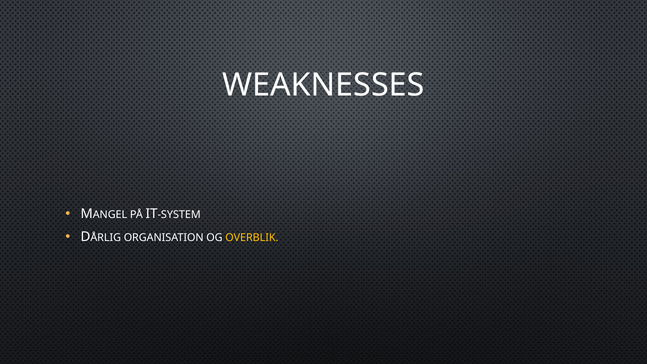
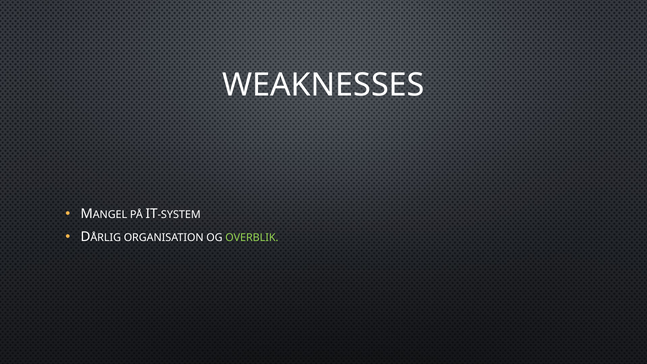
OVERBLIK colour: yellow -> light green
